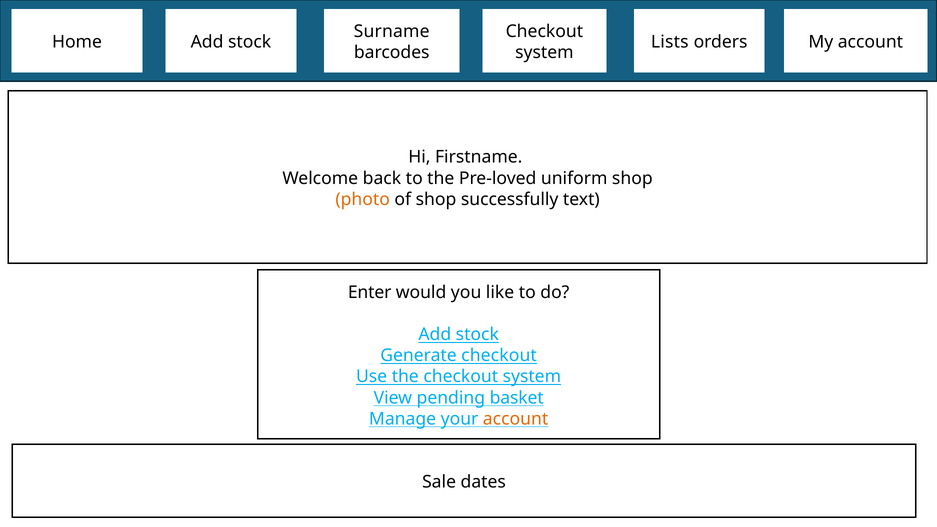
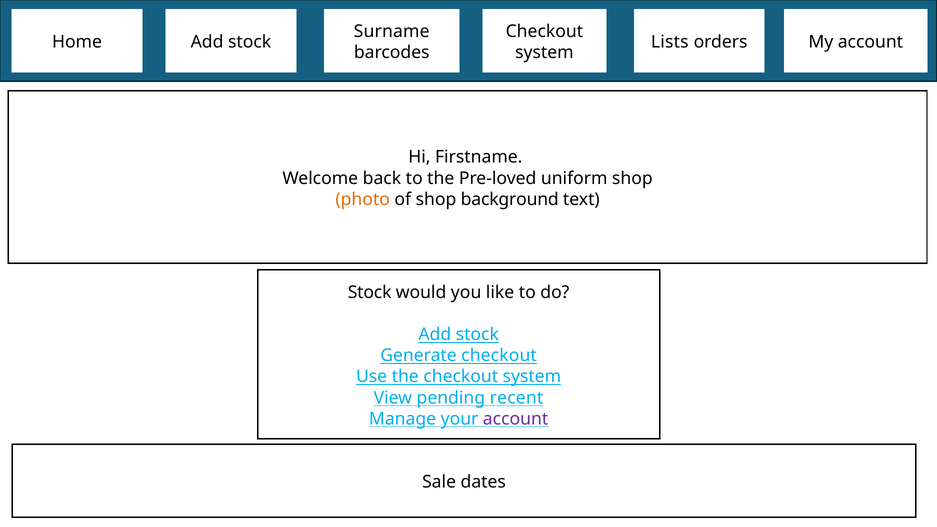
successfully: successfully -> background
Enter at (370, 292): Enter -> Stock
basket: basket -> recent
account at (516, 419) colour: orange -> purple
